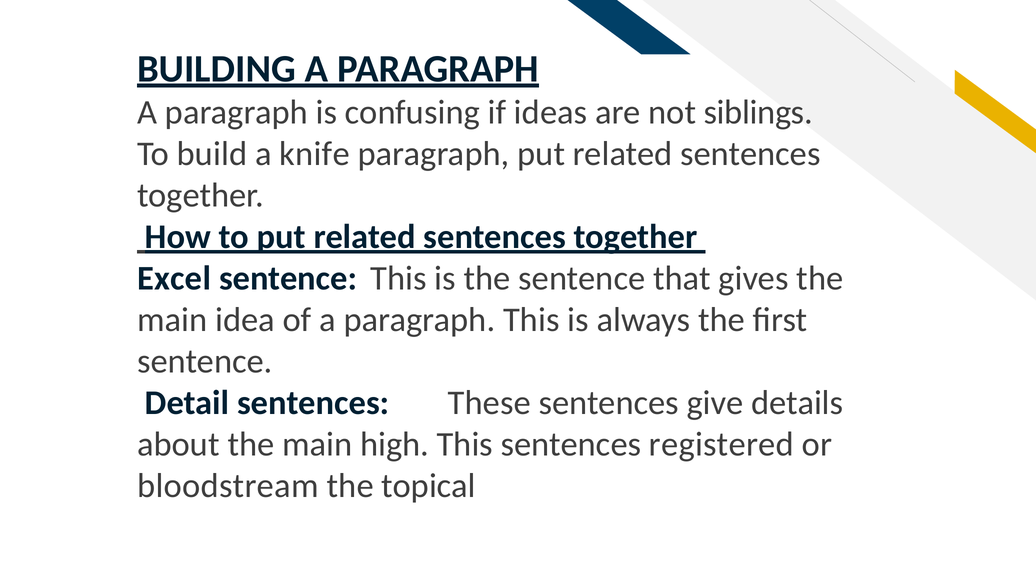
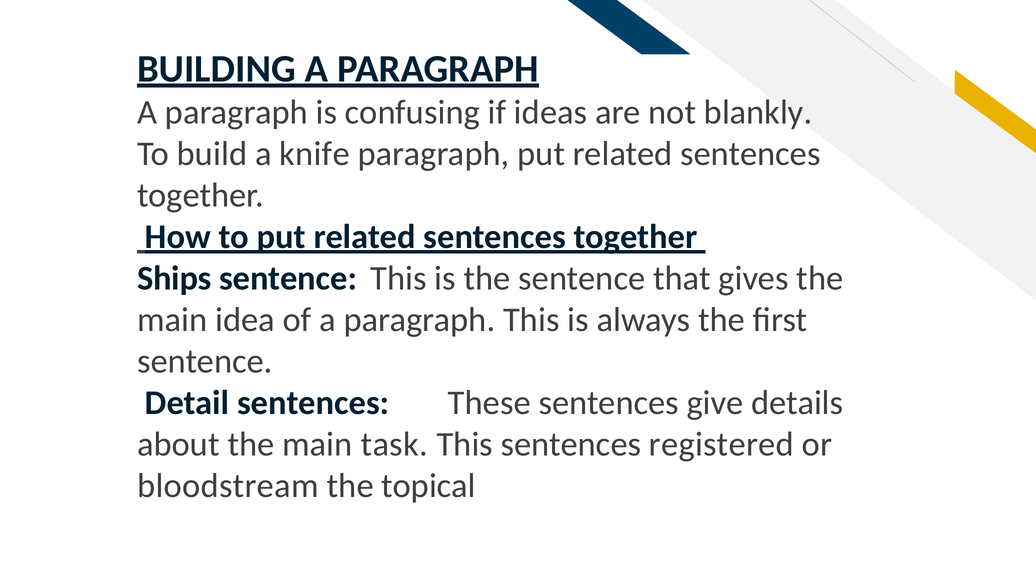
siblings: siblings -> blankly
Excel: Excel -> Ships
high: high -> task
